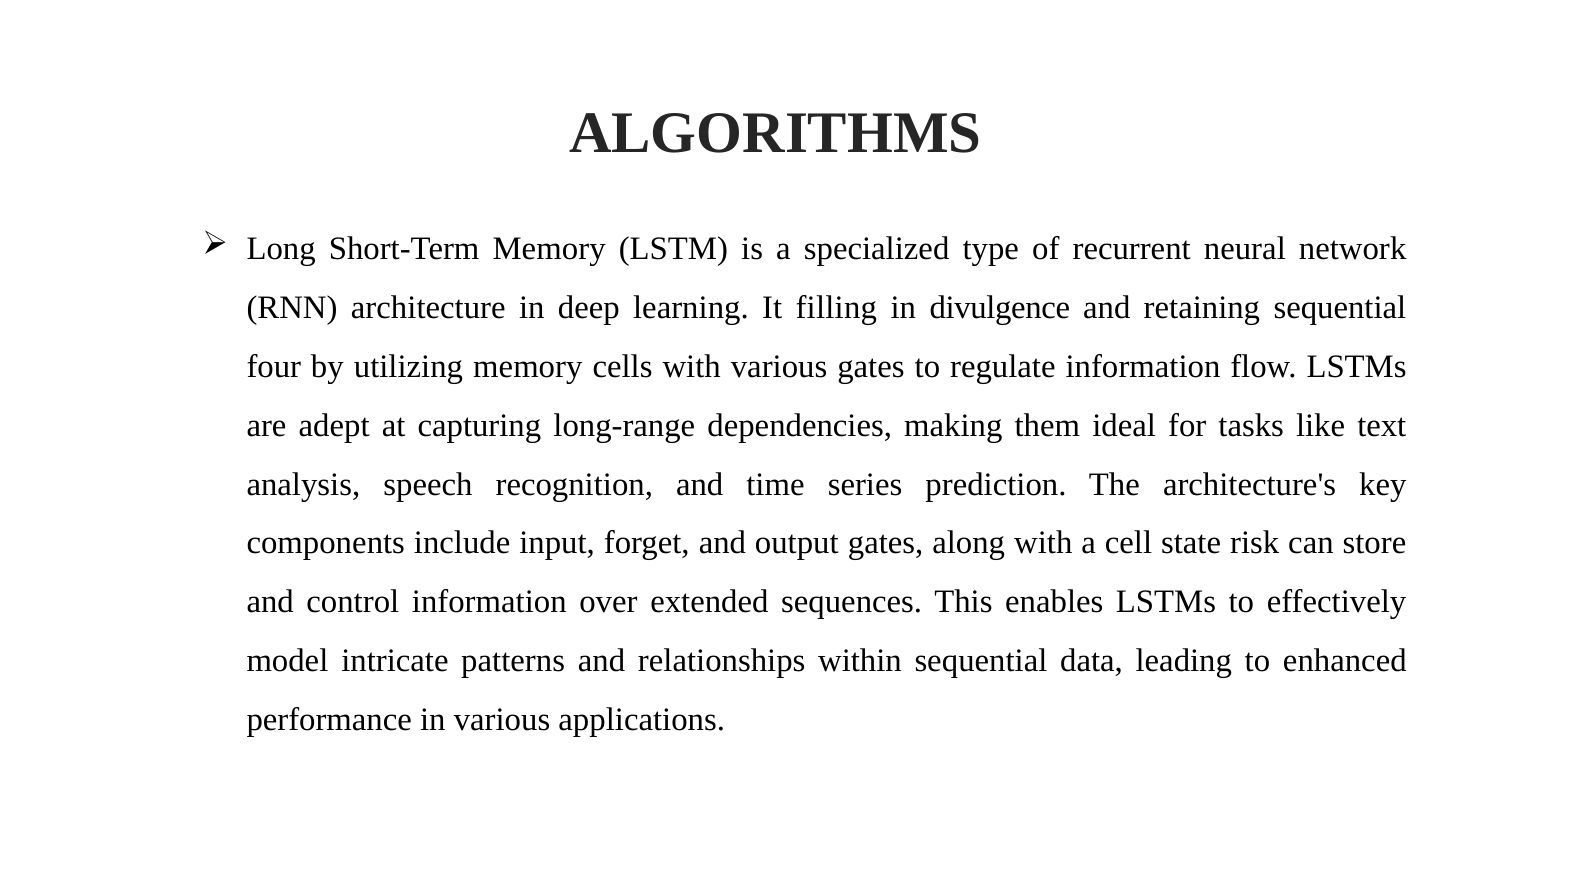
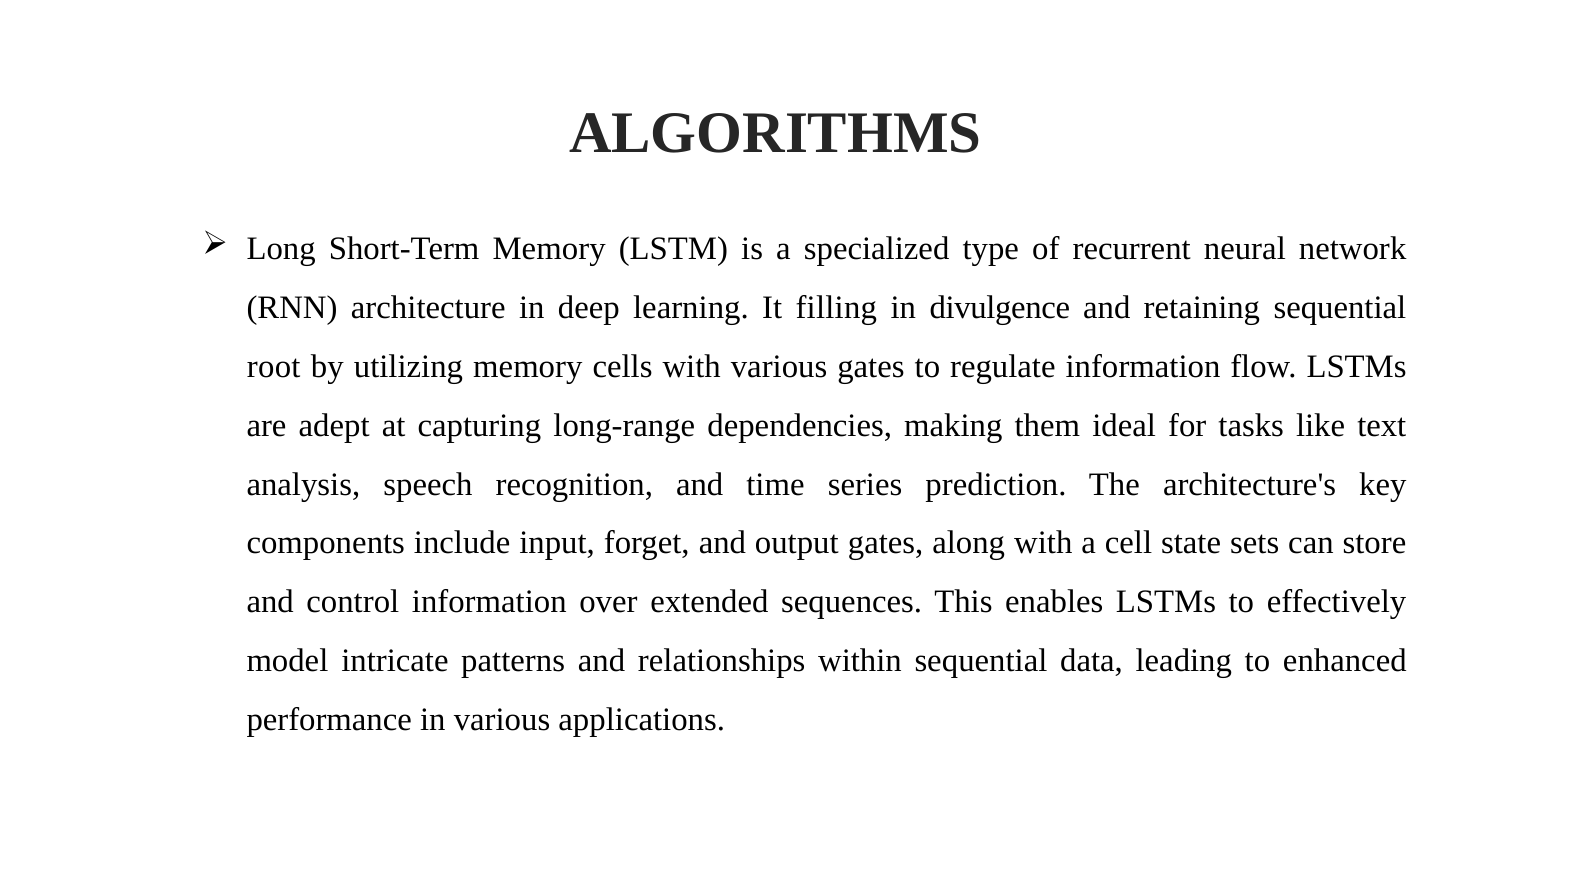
four: four -> root
risk: risk -> sets
